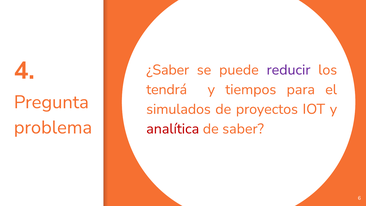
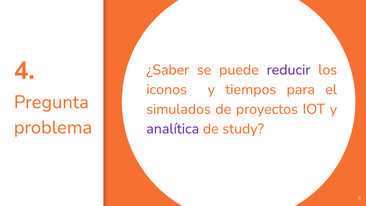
tendrá: tendrá -> iconos
analítica colour: red -> purple
saber: saber -> study
